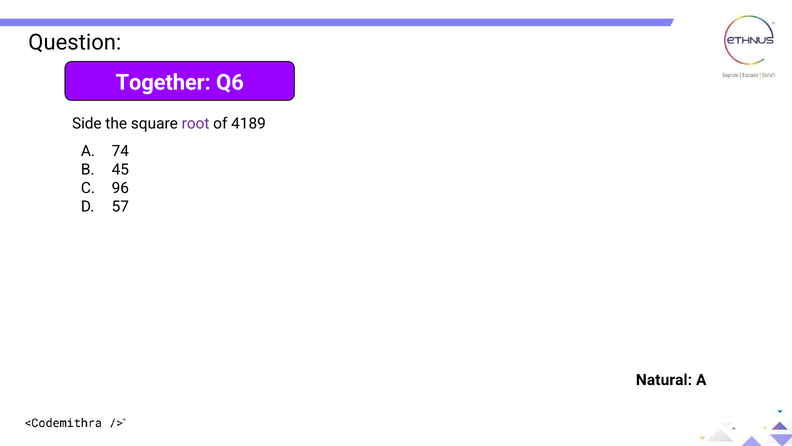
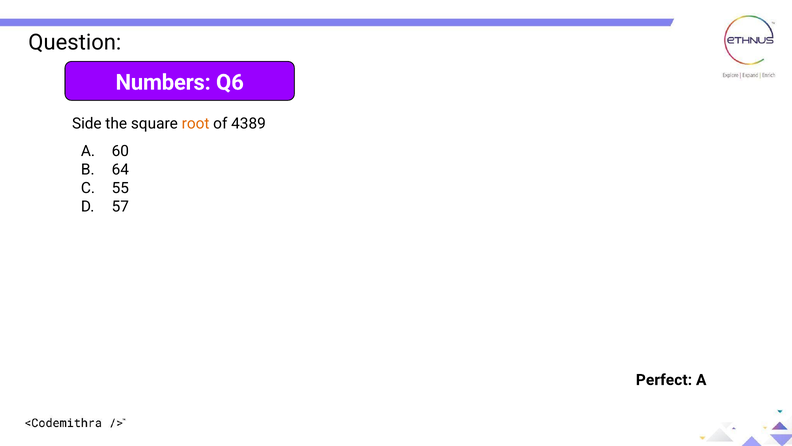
Together: Together -> Numbers
root colour: purple -> orange
4189: 4189 -> 4389
74: 74 -> 60
45: 45 -> 64
96: 96 -> 55
Natural: Natural -> Perfect
